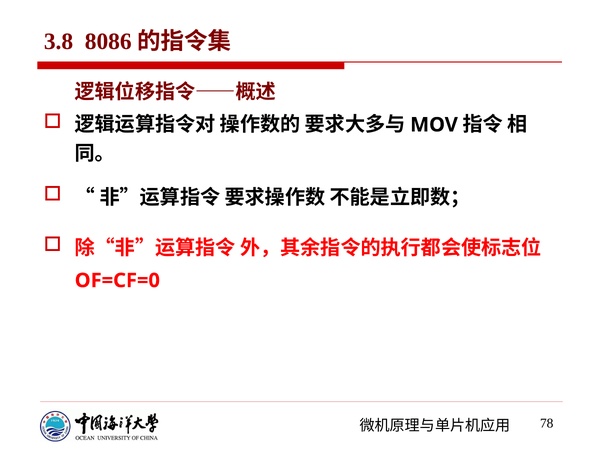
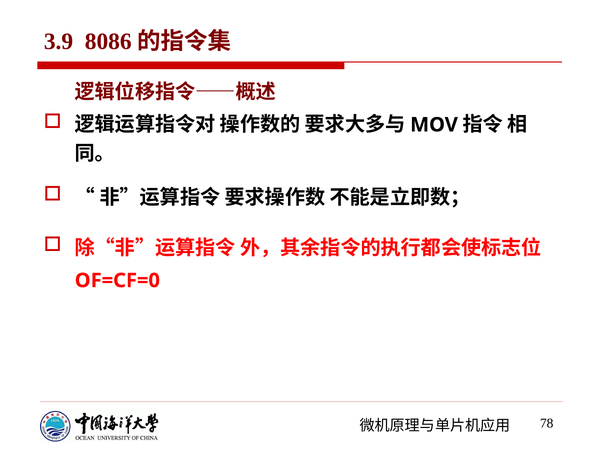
3.8: 3.8 -> 3.9
